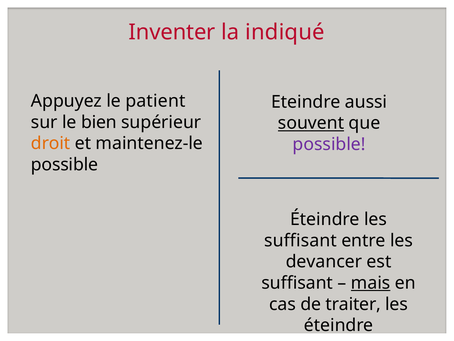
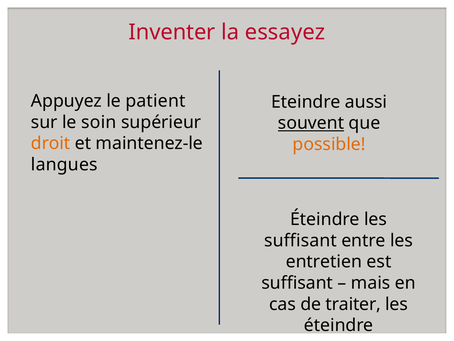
indiqué: indiqué -> essayez
bien: bien -> soin
possible at (329, 144) colour: purple -> orange
possible at (64, 164): possible -> langues
devancer: devancer -> entretien
mais underline: present -> none
